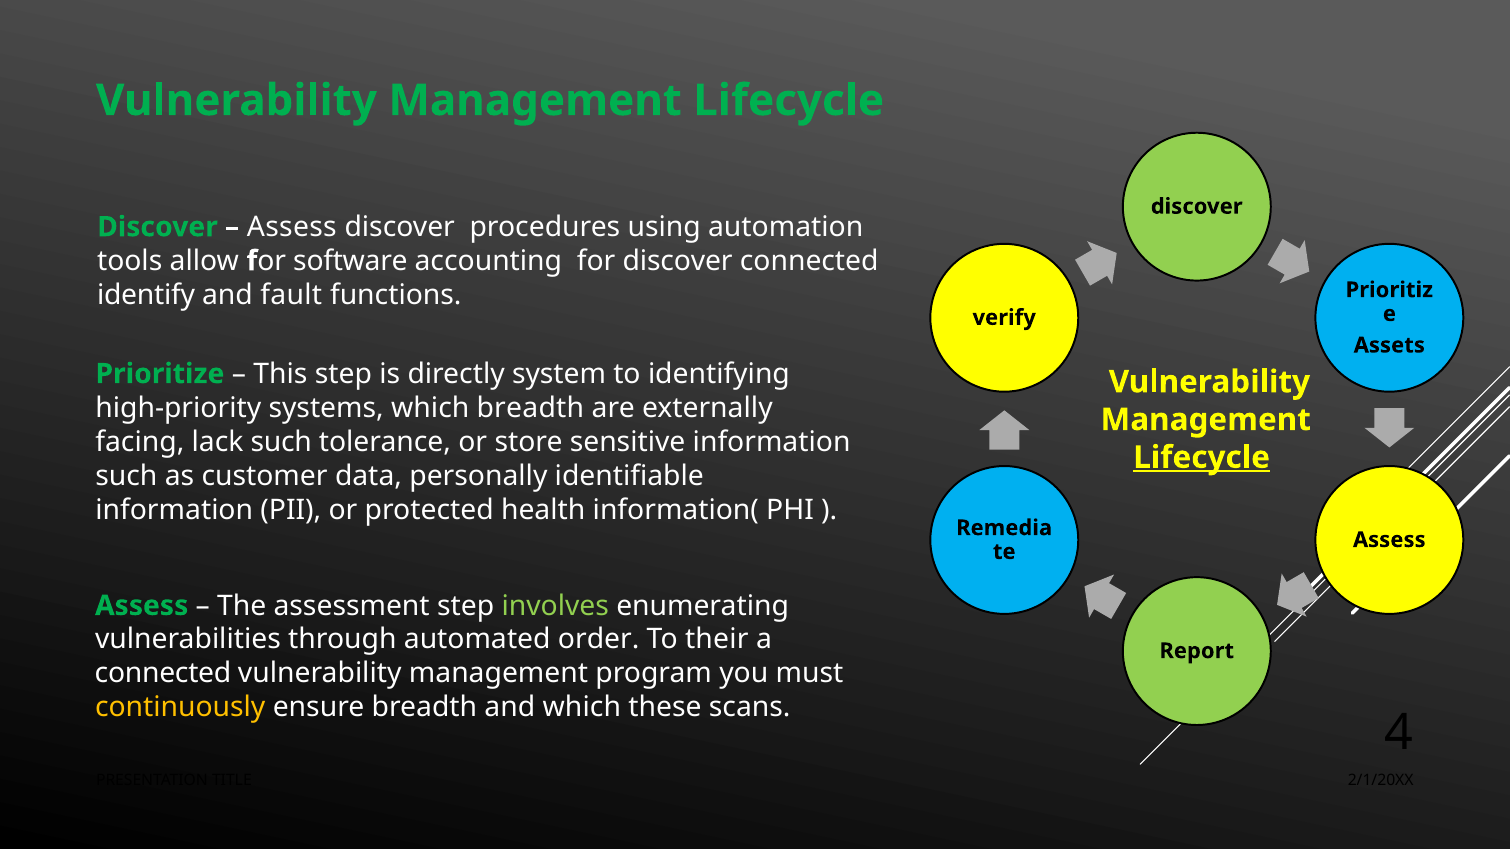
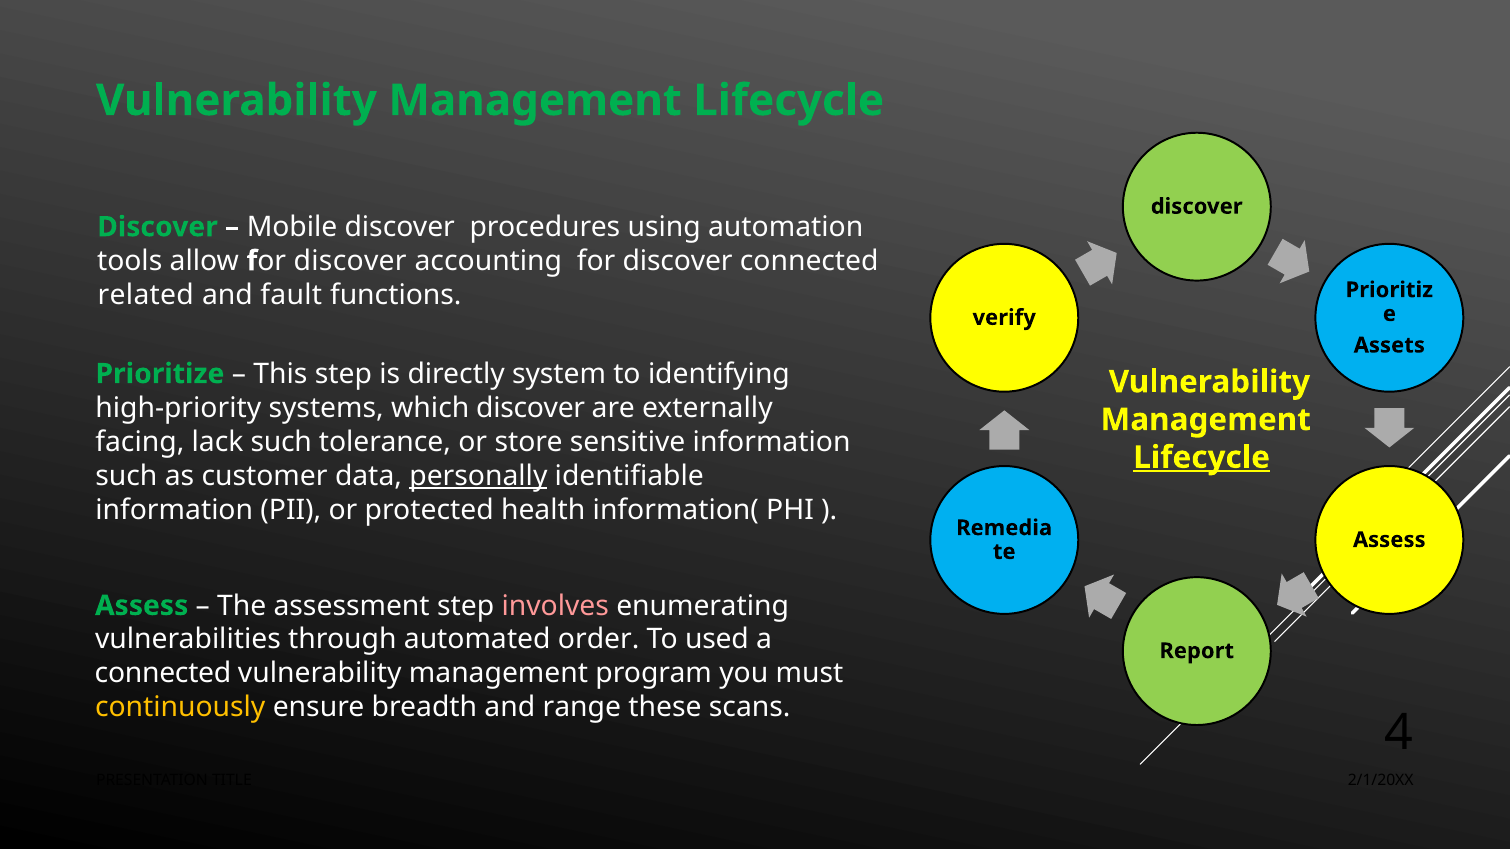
Assess at (292, 227): Assess -> Mobile
or software: software -> discover
identify: identify -> related
which breadth: breadth -> discover
personally underline: none -> present
involves colour: light green -> pink
their: their -> used
and which: which -> range
